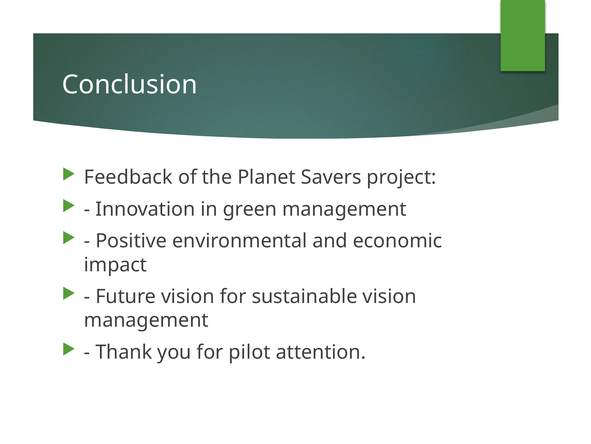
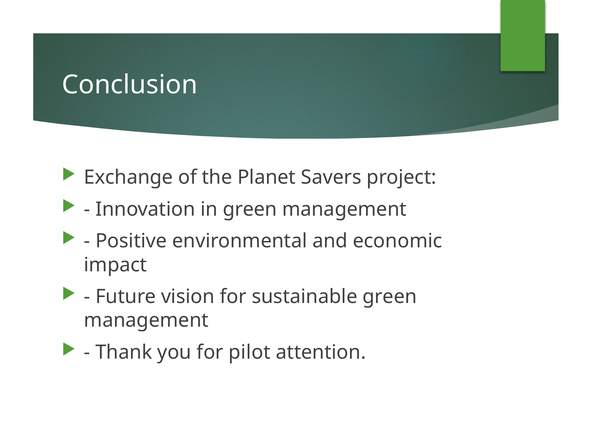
Feedback: Feedback -> Exchange
sustainable vision: vision -> green
